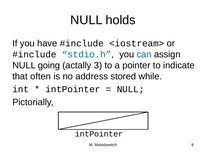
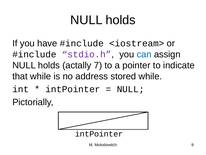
stdio.h colour: blue -> purple
going at (49, 65): going -> holds
3: 3 -> 7
that often: often -> while
